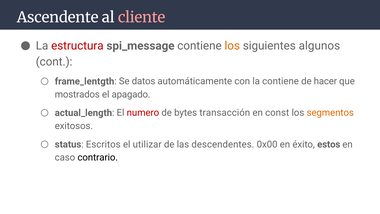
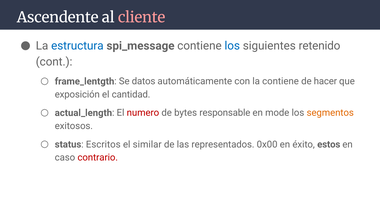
estructura colour: red -> blue
los at (232, 46) colour: orange -> blue
algunos: algunos -> retenido
mostrados: mostrados -> exposición
apagado: apagado -> cantidad
transacción: transacción -> responsable
const: const -> mode
utilizar: utilizar -> similar
descendentes: descendentes -> representados
contrario colour: black -> red
